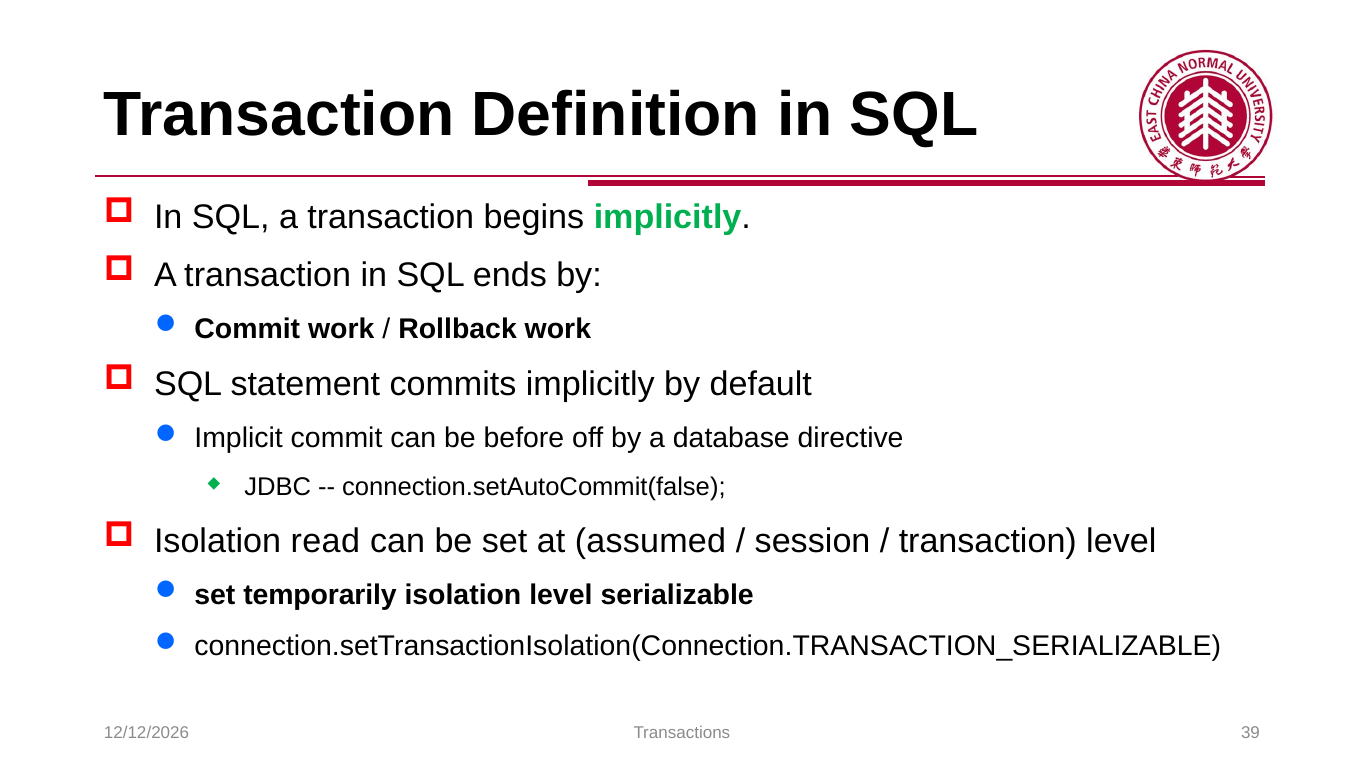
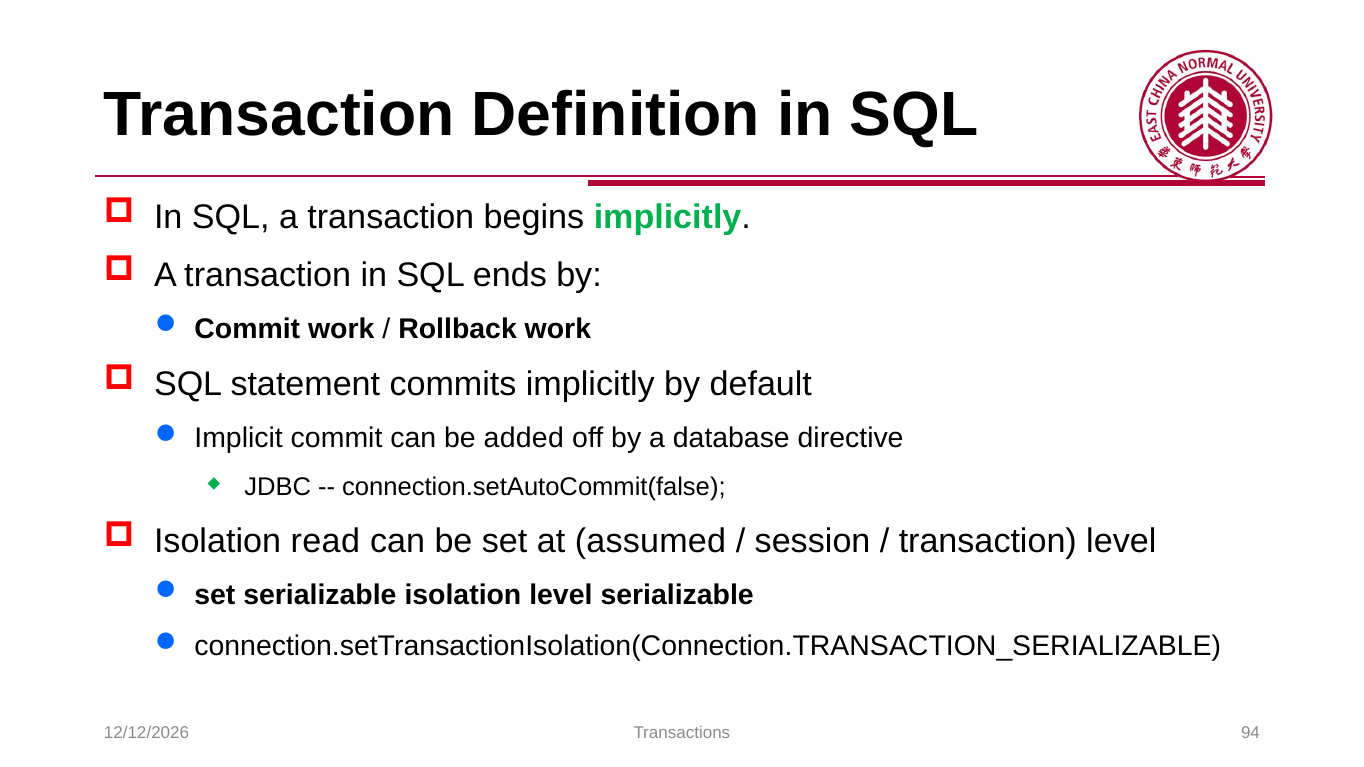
before: before -> added
set temporarily: temporarily -> serializable
39: 39 -> 94
